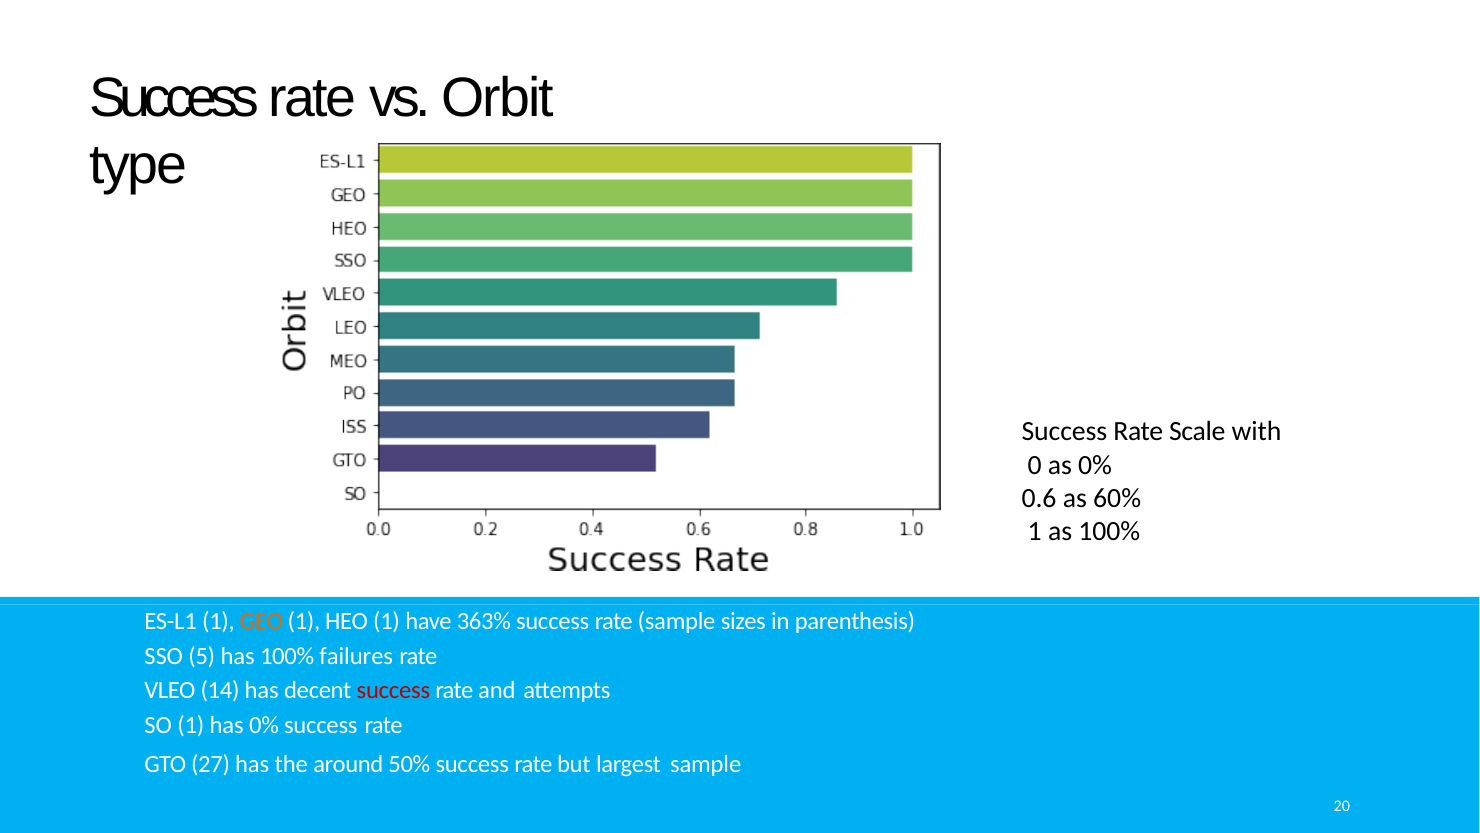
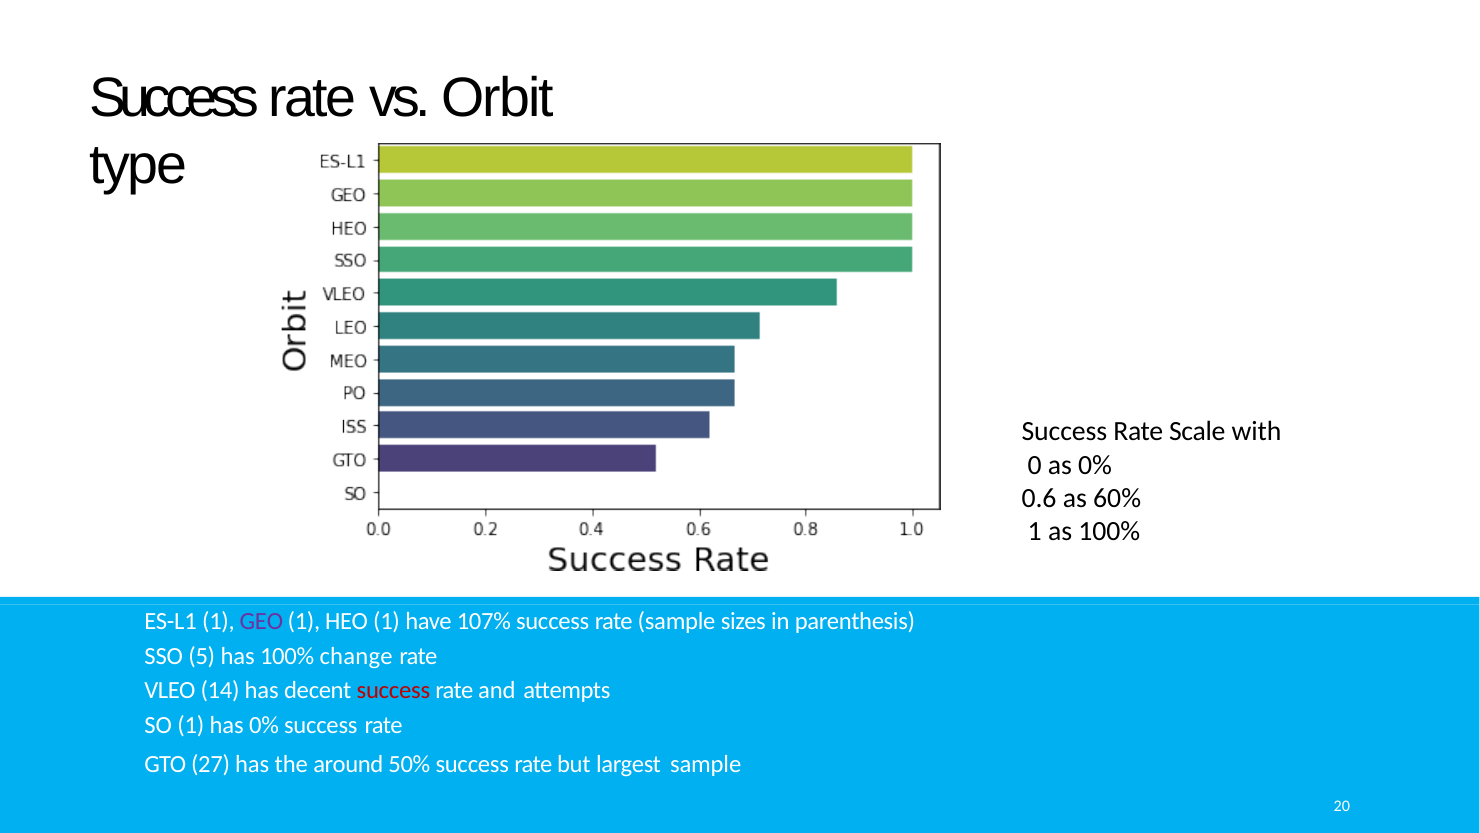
GEO colour: orange -> purple
363%: 363% -> 107%
failures: failures -> change
